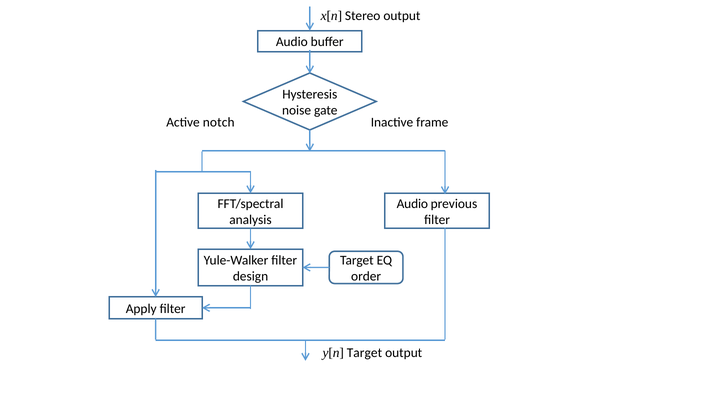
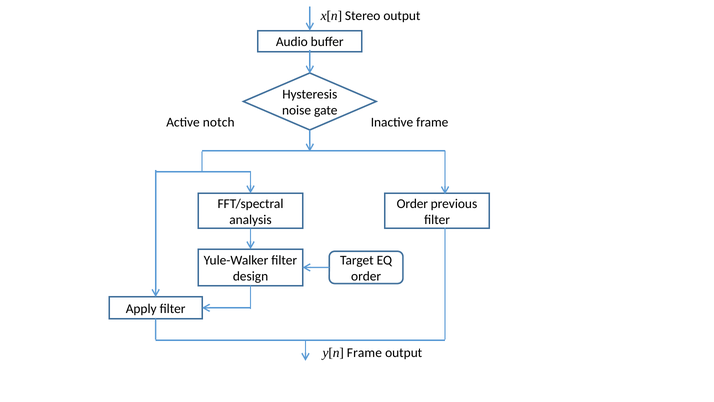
Audio at (412, 204): Audio -> Order
y[n Target: Target -> Frame
